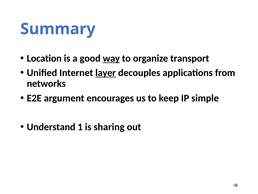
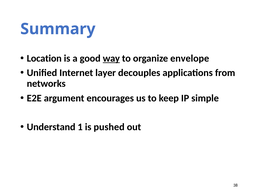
transport: transport -> envelope
layer underline: present -> none
sharing: sharing -> pushed
